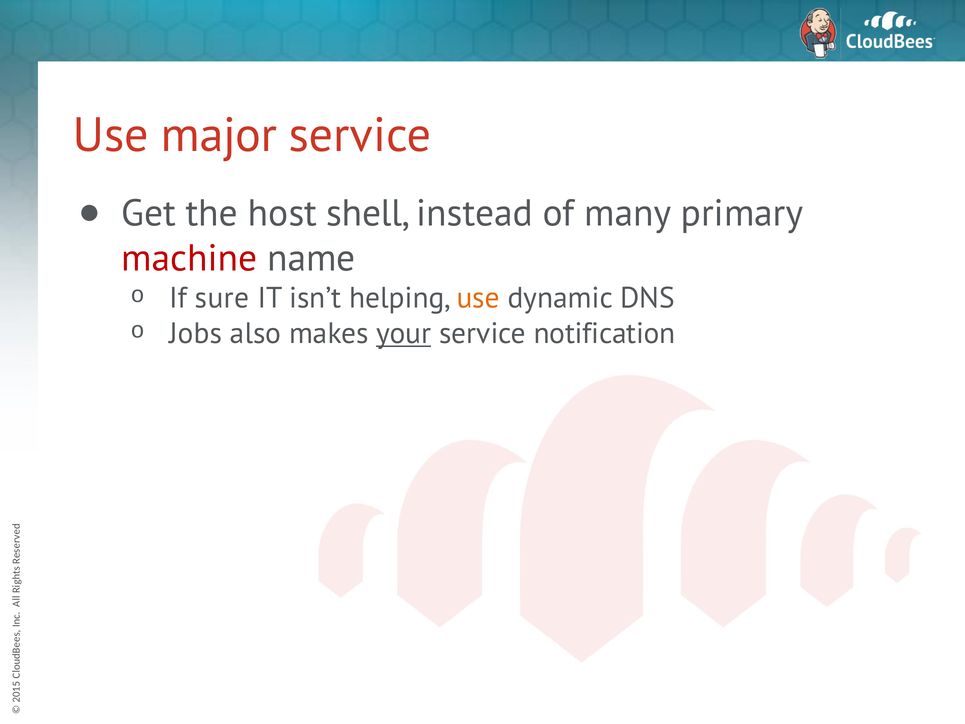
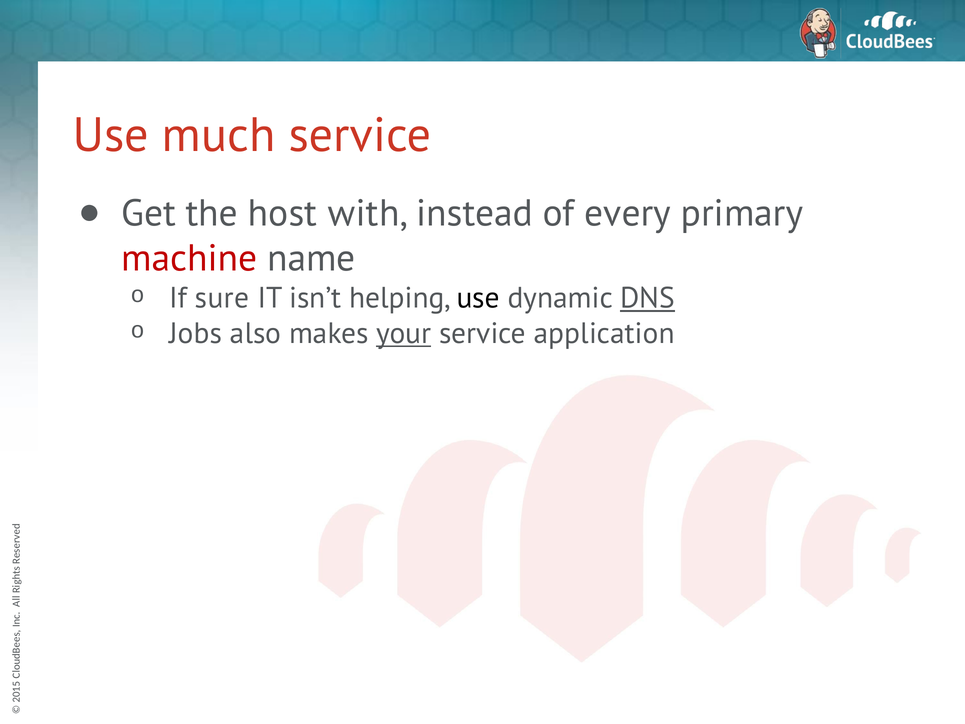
major: major -> much
shell: shell -> with
many: many -> every
use at (478, 298) colour: orange -> black
DNS underline: none -> present
notification: notification -> application
